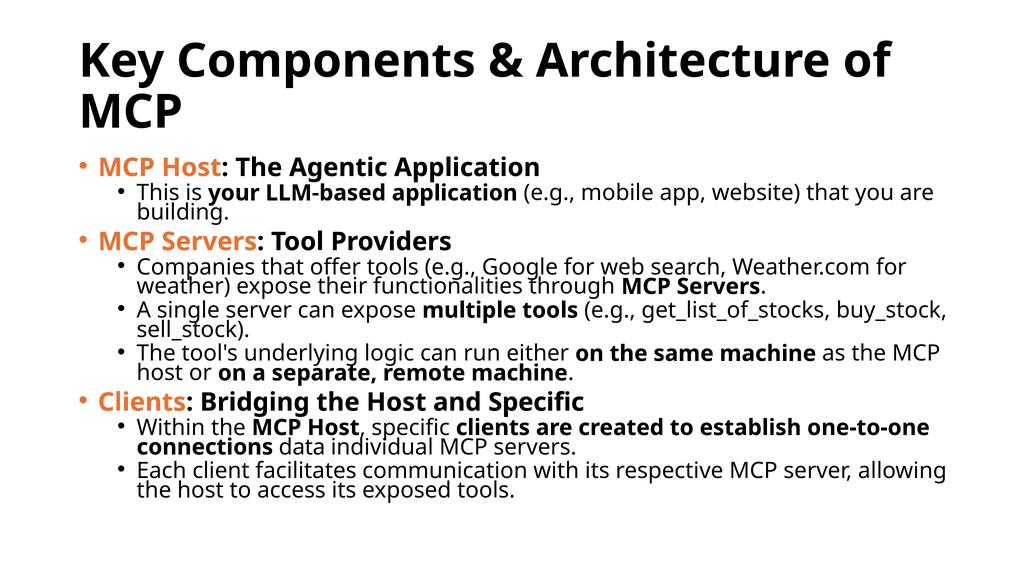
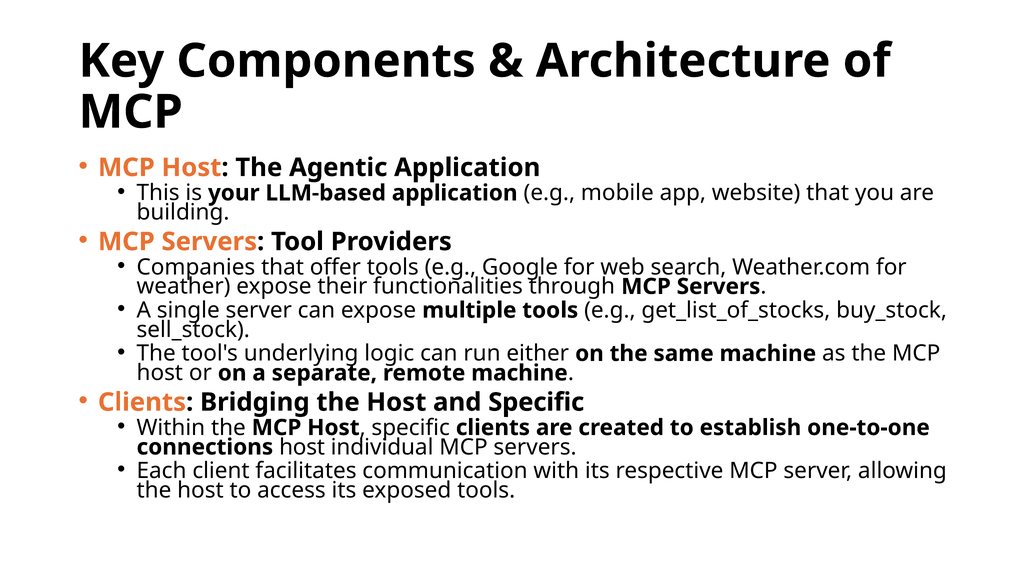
connections data: data -> host
